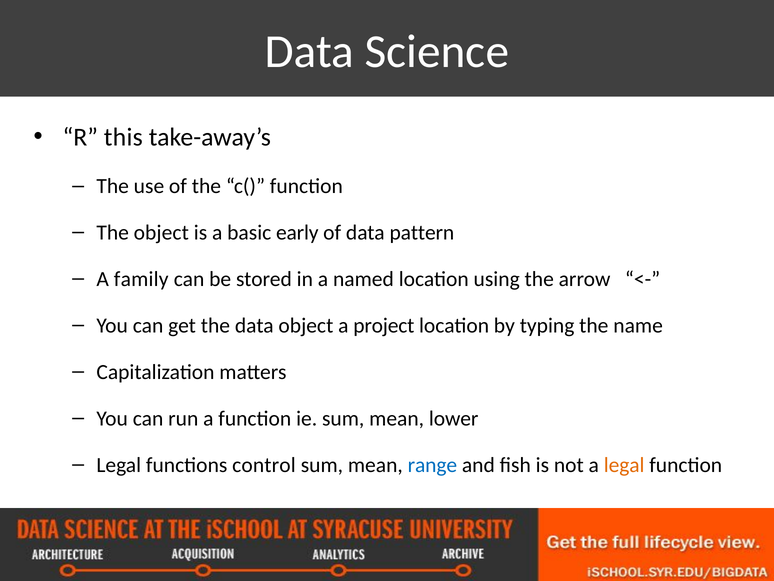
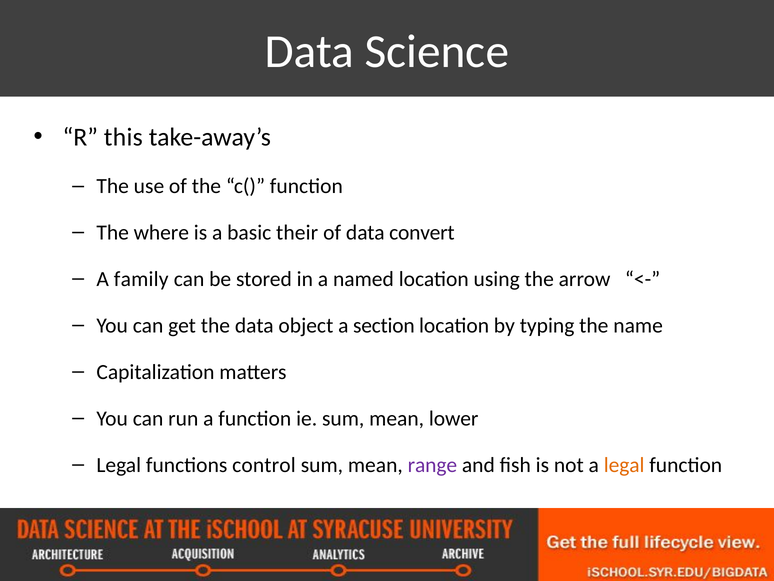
The object: object -> where
early: early -> their
pattern: pattern -> convert
project: project -> section
range colour: blue -> purple
